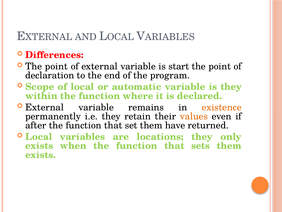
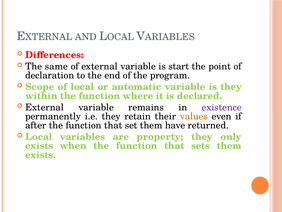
point at (56, 66): point -> same
existence colour: orange -> purple
locations: locations -> property
